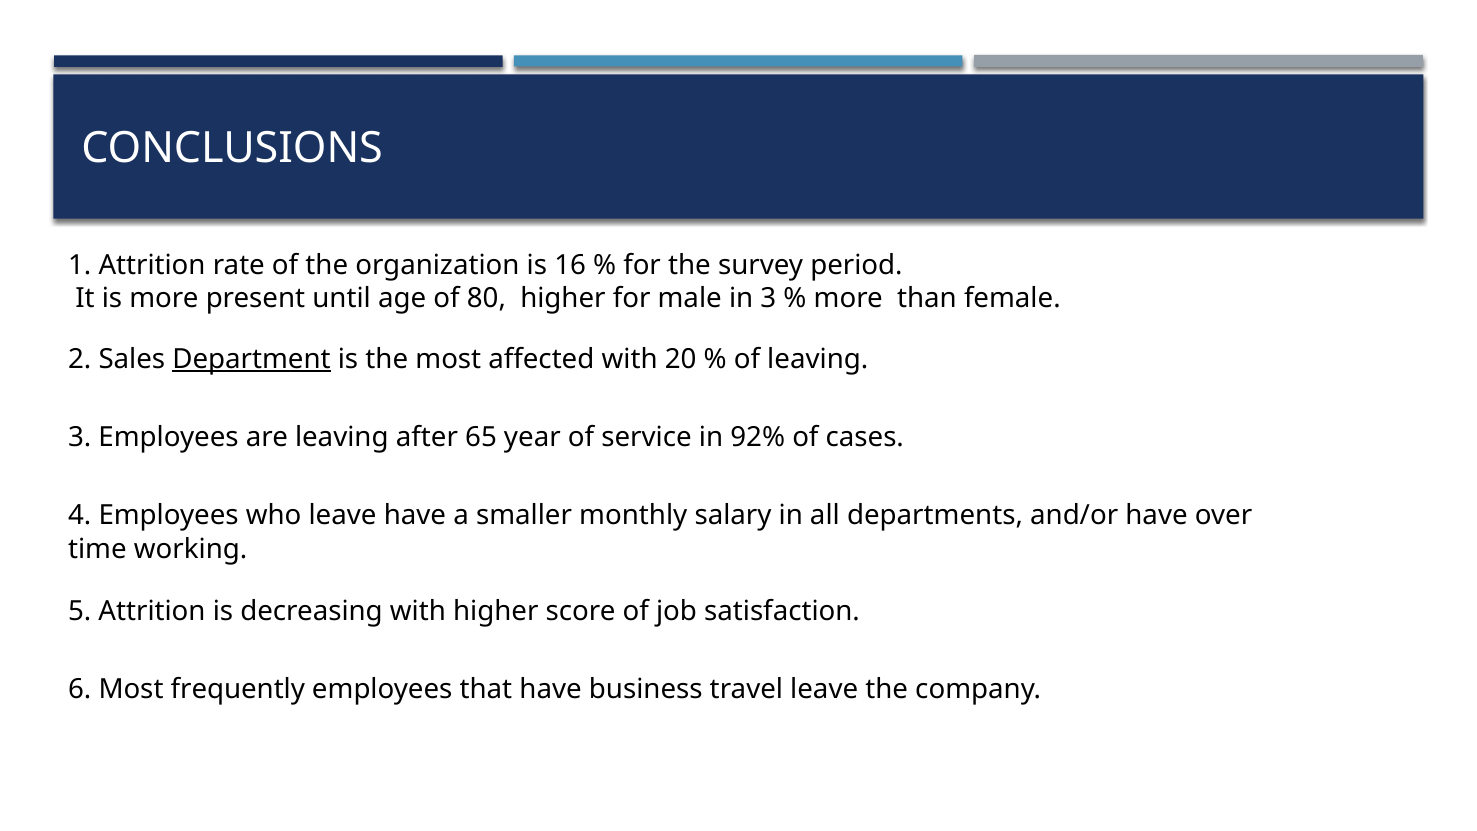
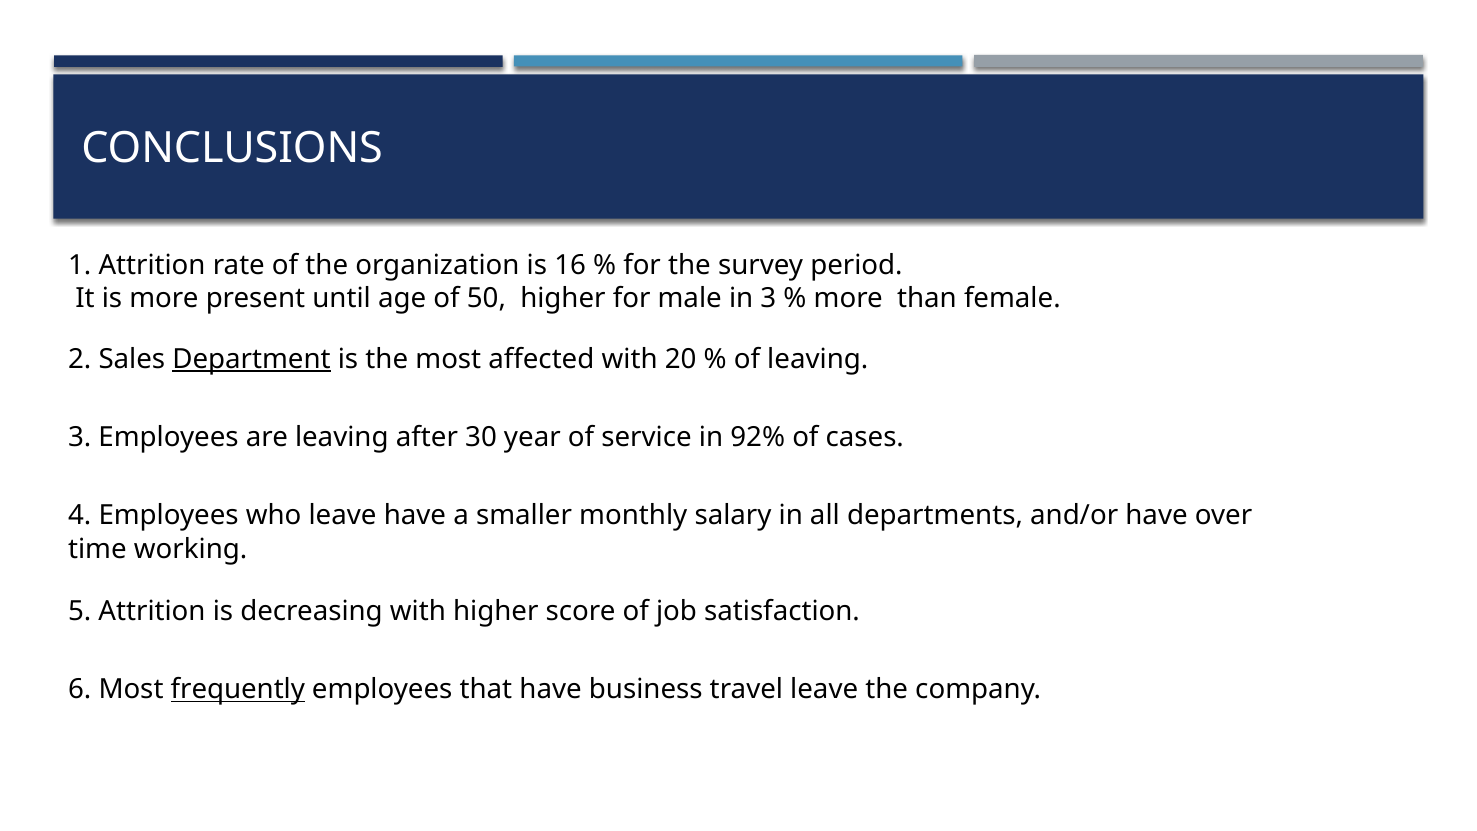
80: 80 -> 50
65: 65 -> 30
frequently underline: none -> present
